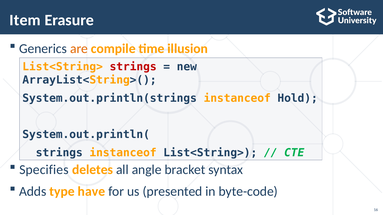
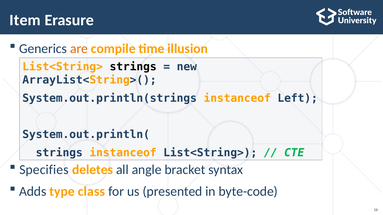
strings at (133, 67) colour: red -> black
Hold: Hold -> Left
have: have -> class
